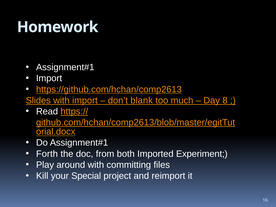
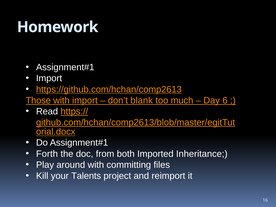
Slides: Slides -> Those
8: 8 -> 6
Experiment: Experiment -> Inheritance
Special: Special -> Talents
